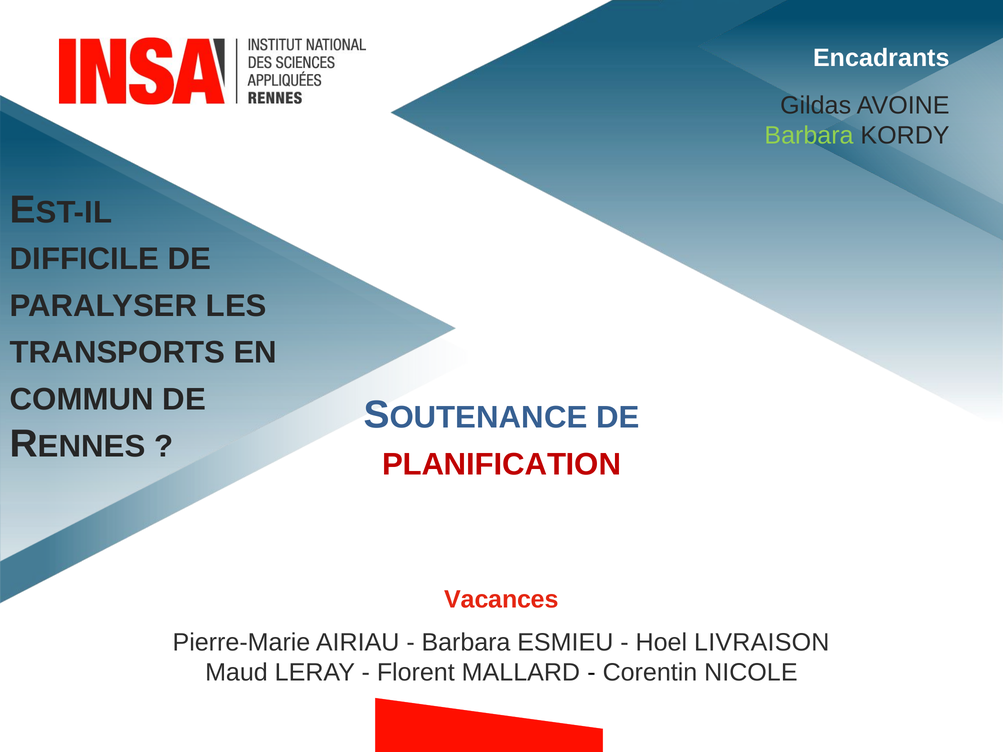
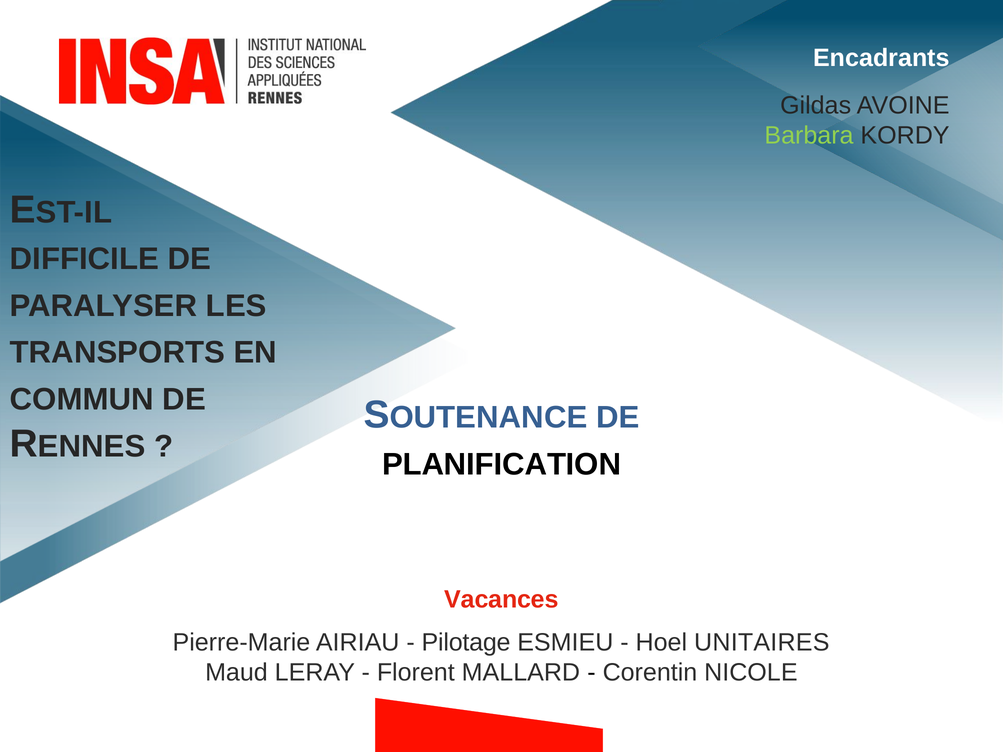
PLANIFICATION colour: red -> black
Barbara at (466, 643): Barbara -> Pilotage
LIVRAISON: LIVRAISON -> UNITAIRES
